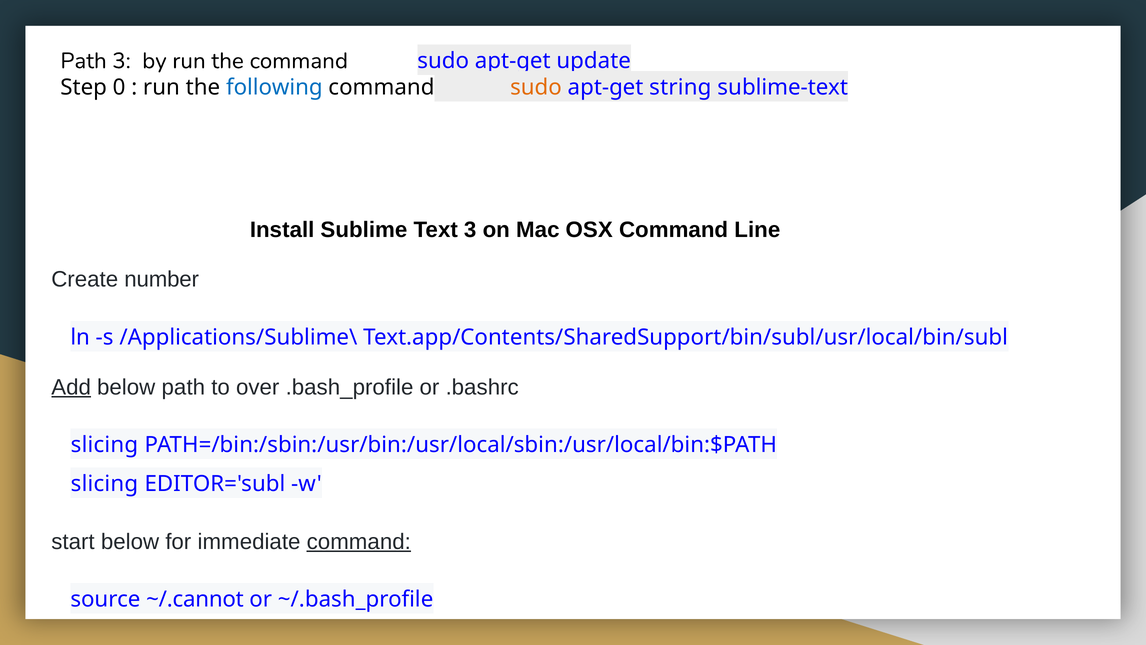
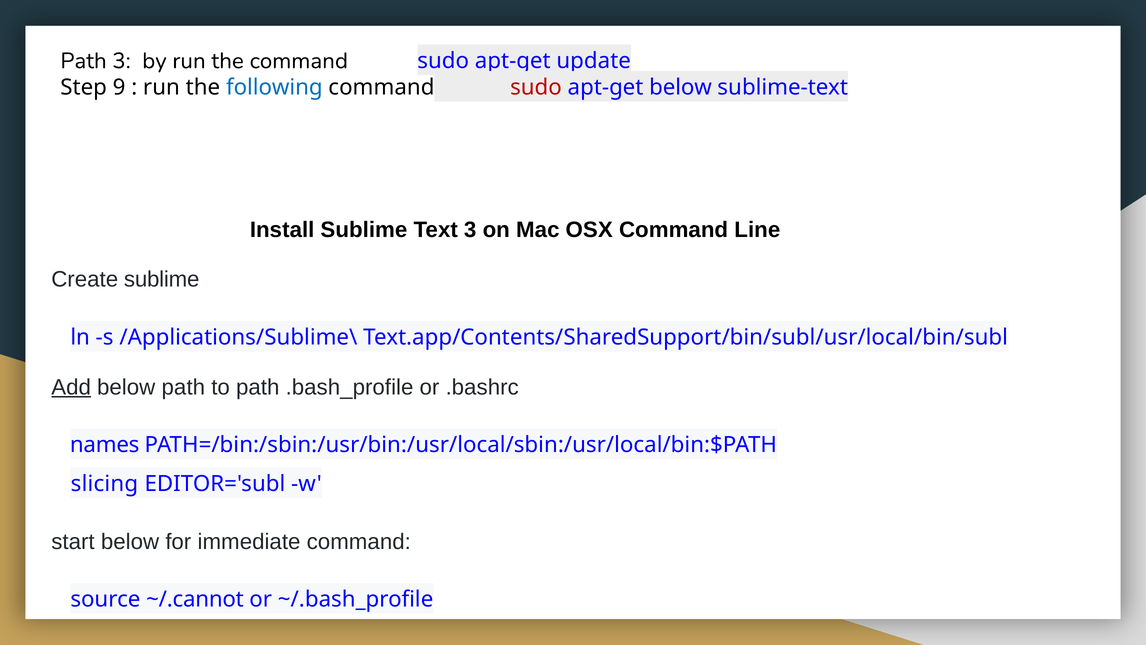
0: 0 -> 9
sudo at (536, 88) colour: orange -> red
apt-get string: string -> below
Create number: number -> sublime
to over: over -> path
slicing at (104, 445): slicing -> names
command at (359, 541) underline: present -> none
